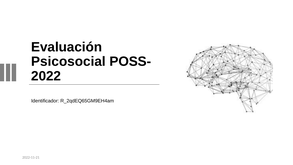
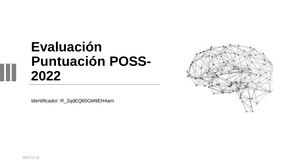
Psicosocial: Psicosocial -> Puntuación
